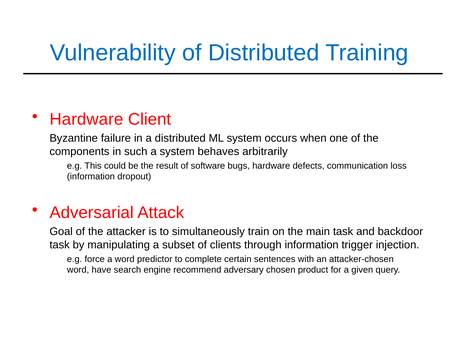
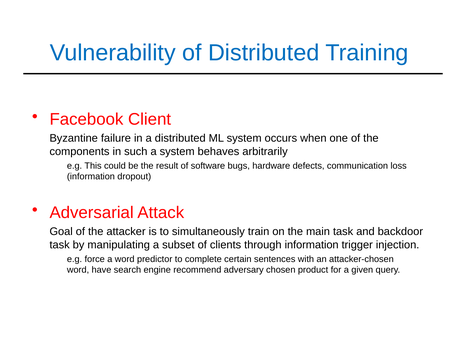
Hardware at (86, 120): Hardware -> Facebook
